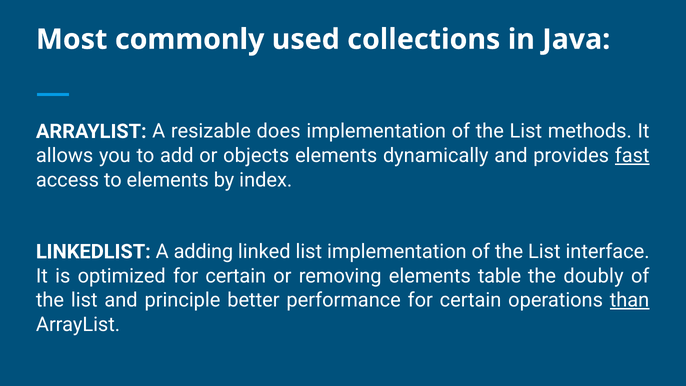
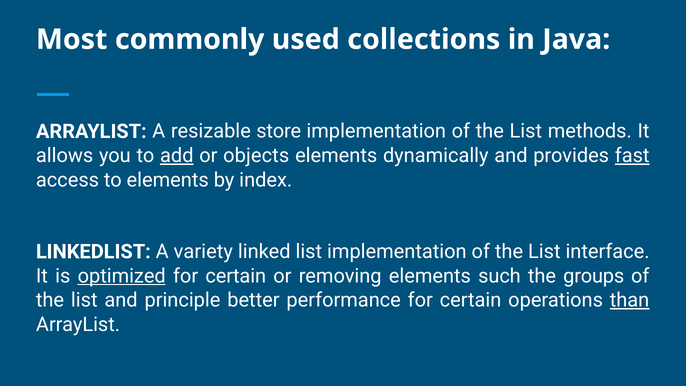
does: does -> store
add underline: none -> present
adding: adding -> variety
optimized underline: none -> present
table: table -> such
doubly: doubly -> groups
